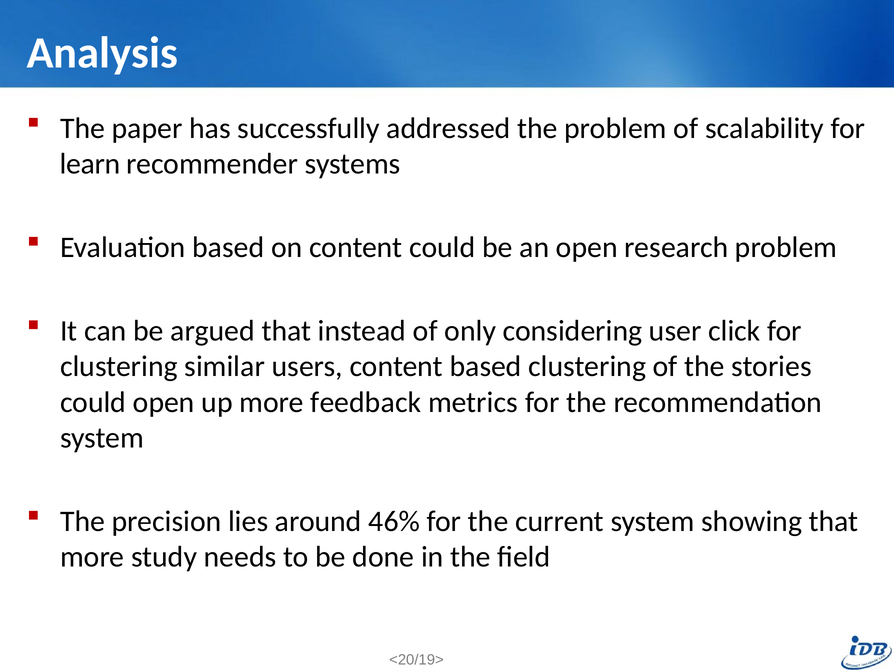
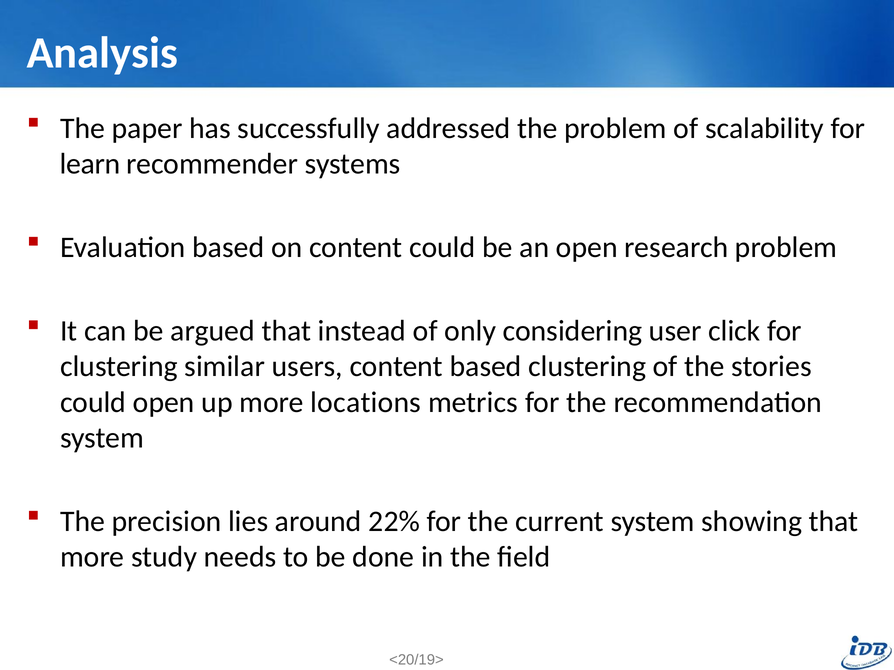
feedback: feedback -> locations
46%: 46% -> 22%
